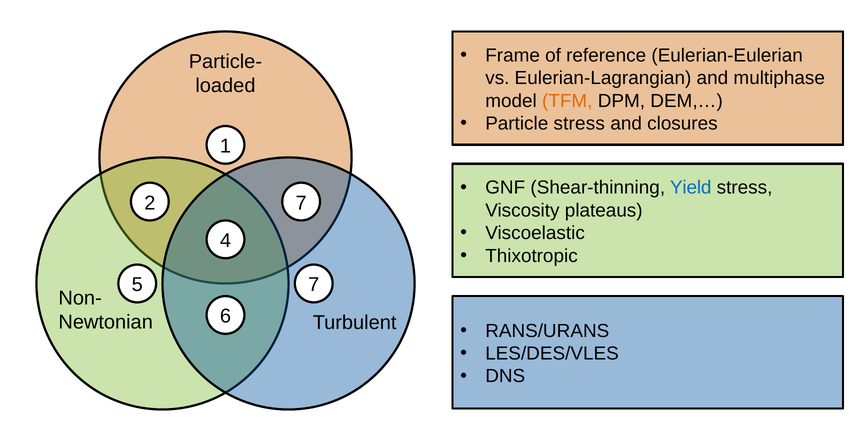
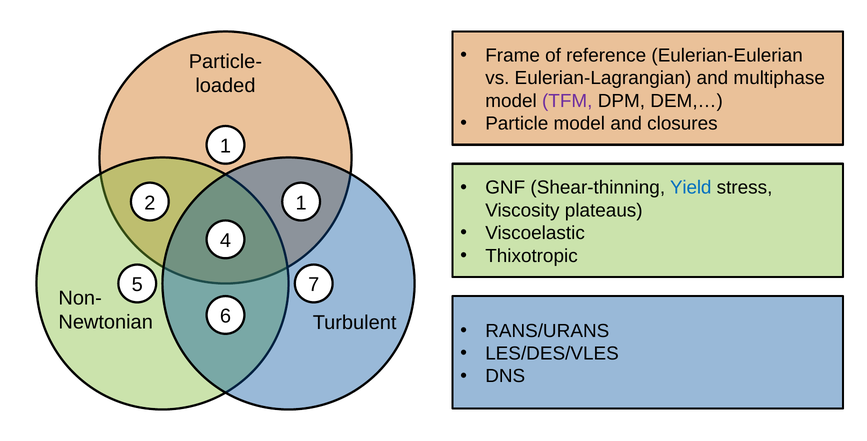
TFM colour: orange -> purple
Particle stress: stress -> model
2 7: 7 -> 1
